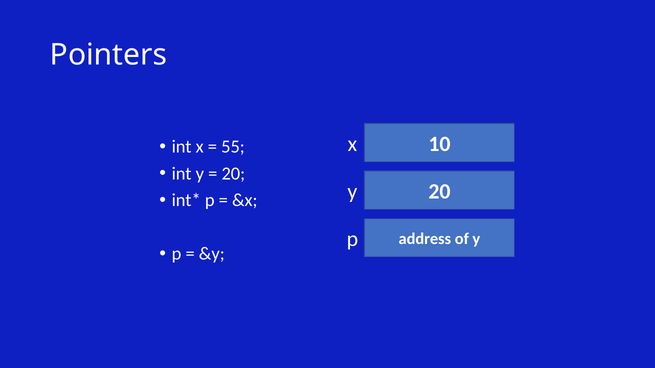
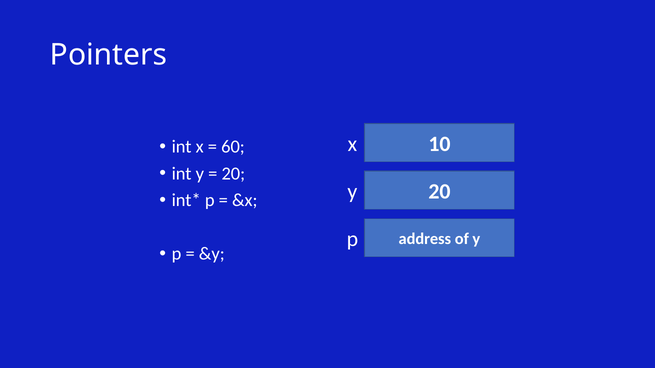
55: 55 -> 60
